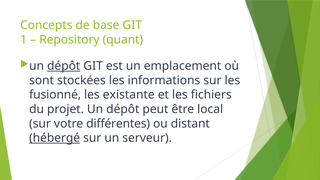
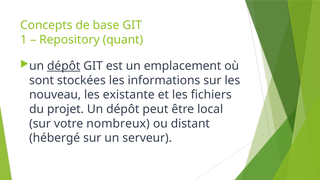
fusionné: fusionné -> nouveau
différentes: différentes -> nombreux
hébergé underline: present -> none
